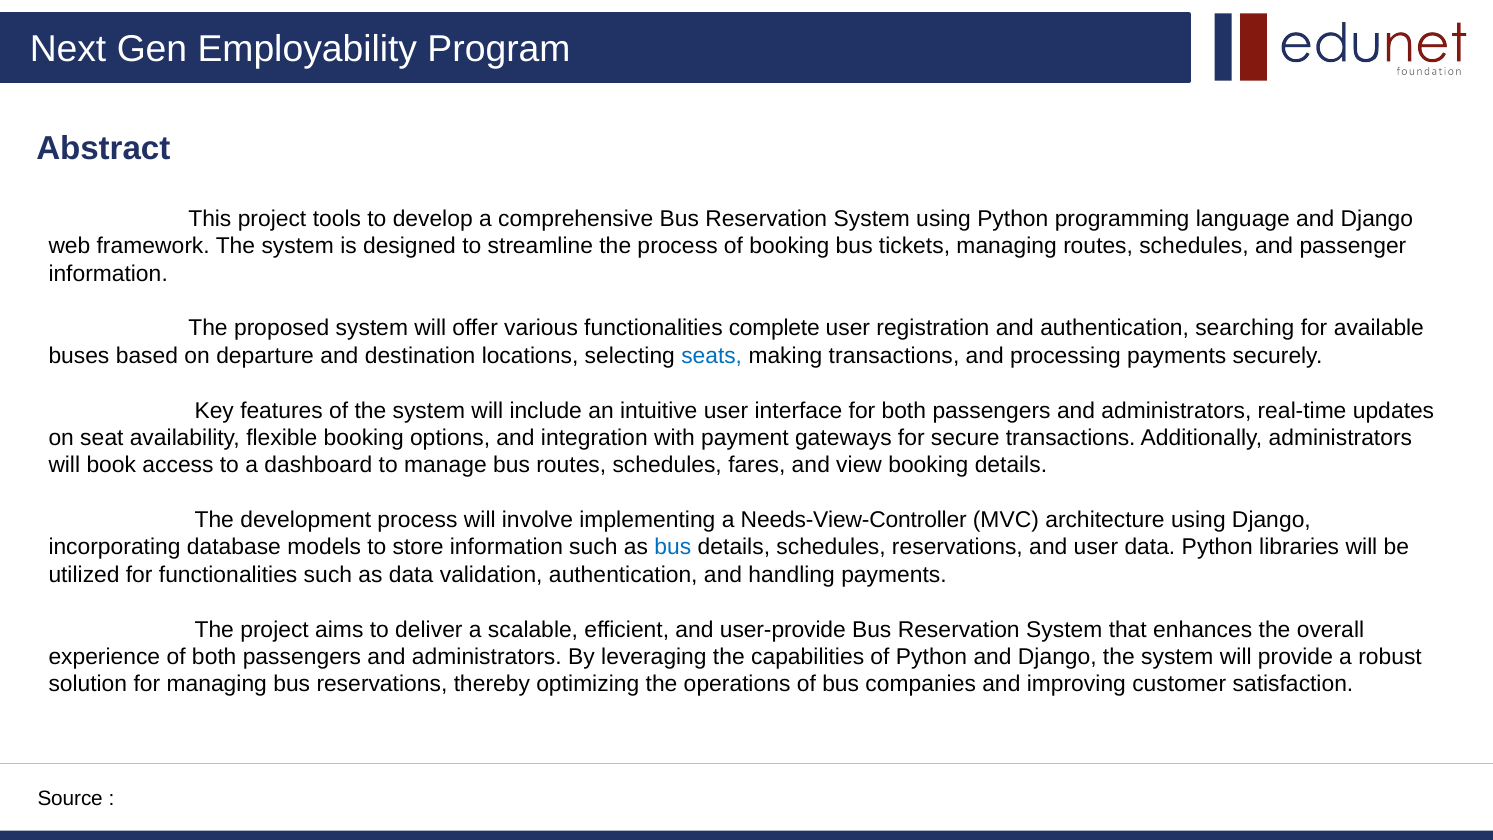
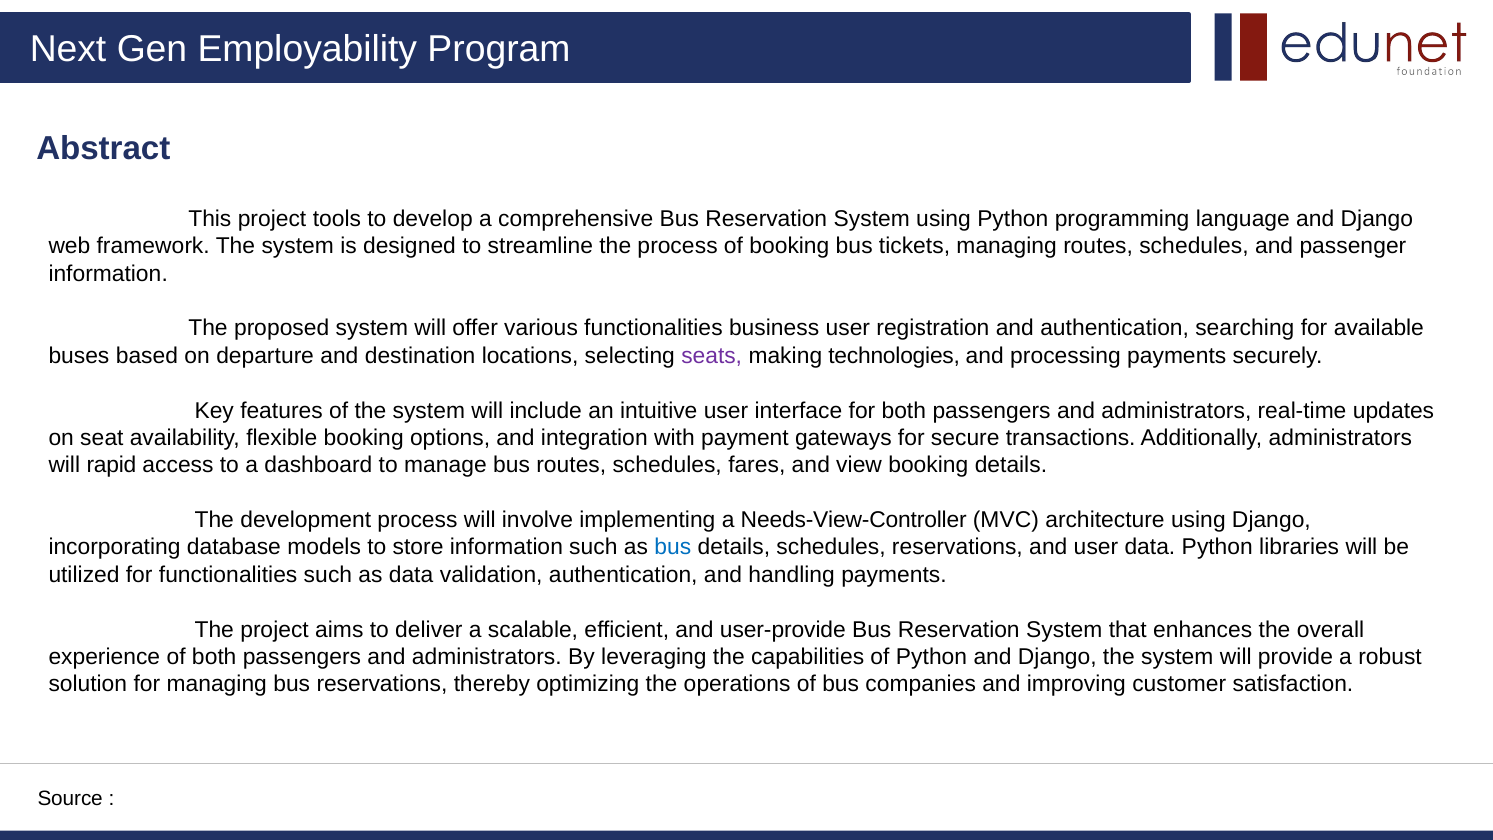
complete: complete -> business
seats colour: blue -> purple
making transactions: transactions -> technologies
book: book -> rapid
